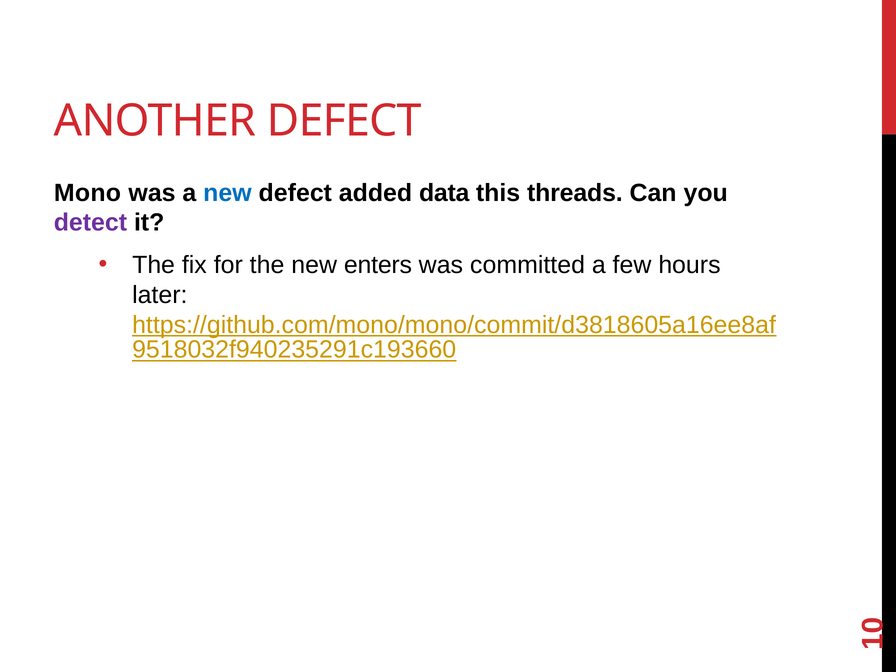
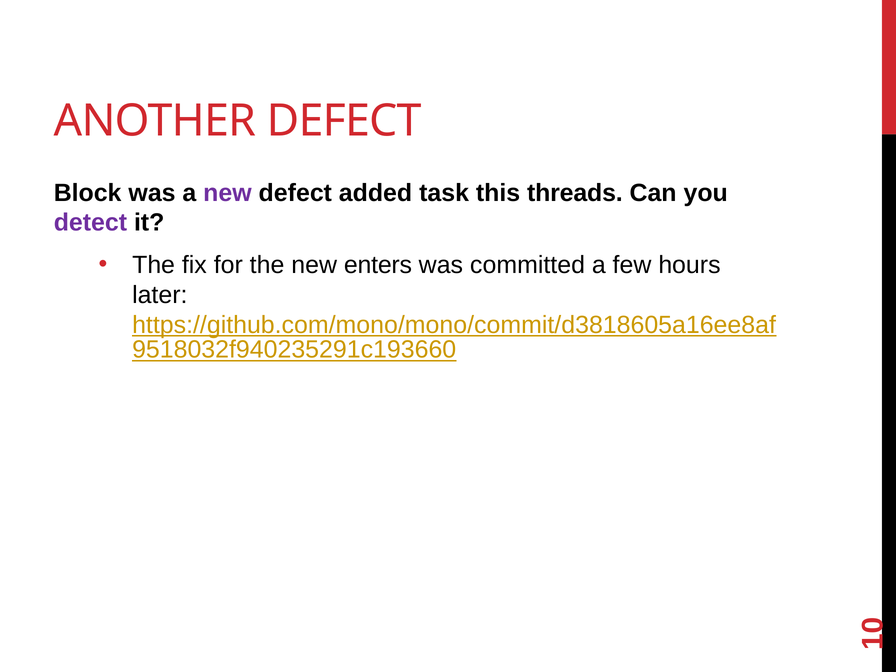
Mono: Mono -> Block
new at (227, 193) colour: blue -> purple
data: data -> task
